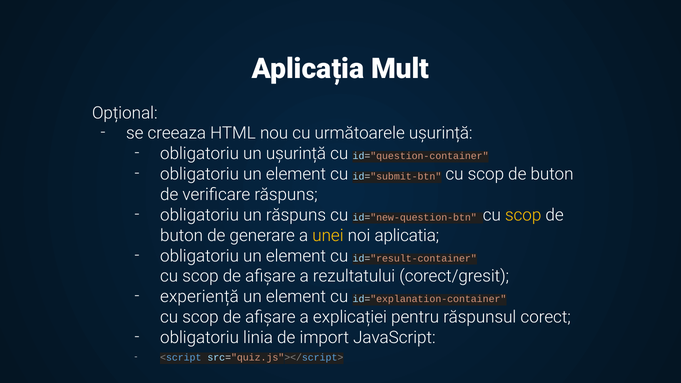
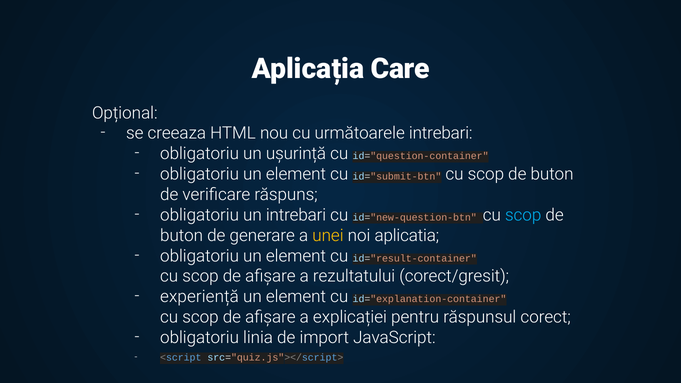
Mult: Mult -> Care
următoarele ușurință: ușurință -> intrebari
un răspuns: răspuns -> intrebari
scop at (523, 215) colour: yellow -> light blue
